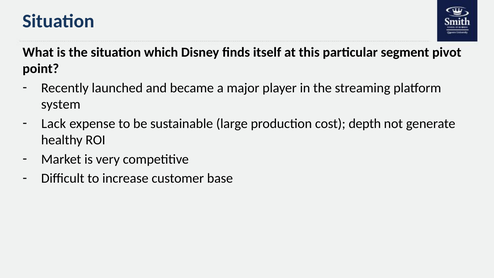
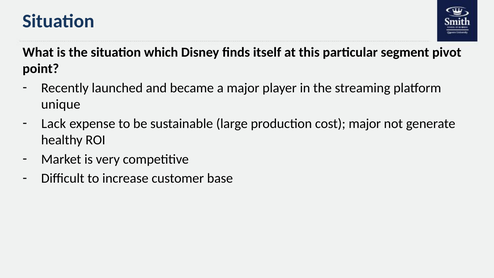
system: system -> unique
cost depth: depth -> major
